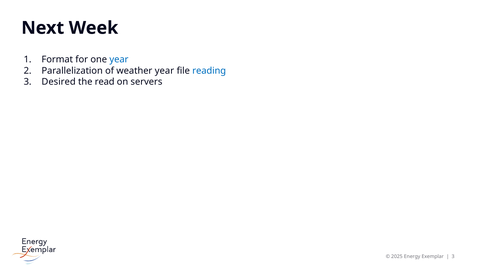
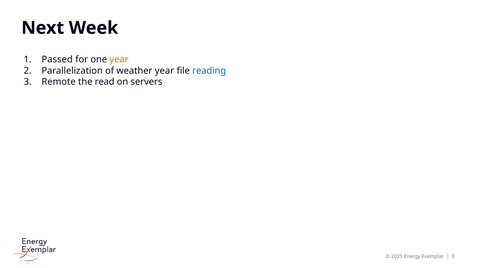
Format: Format -> Passed
year at (119, 60) colour: blue -> orange
Desired: Desired -> Remote
